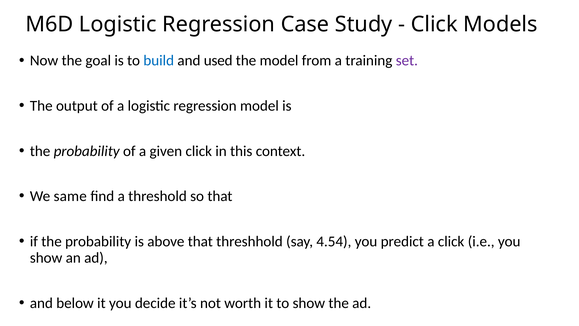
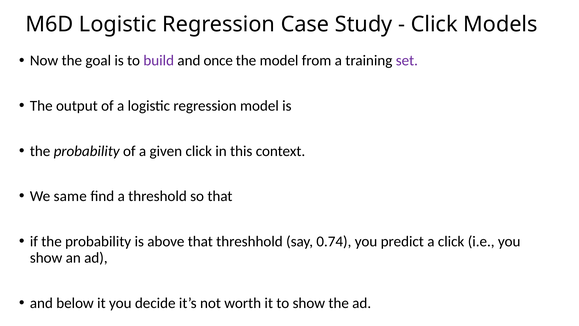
build colour: blue -> purple
used: used -> once
4.54: 4.54 -> 0.74
